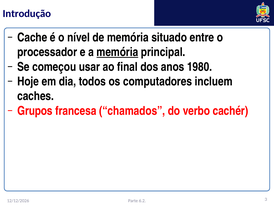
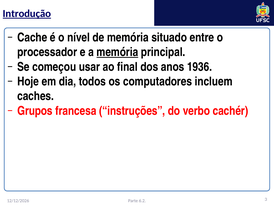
Introdução underline: none -> present
1980: 1980 -> 1936
chamados: chamados -> instruções
